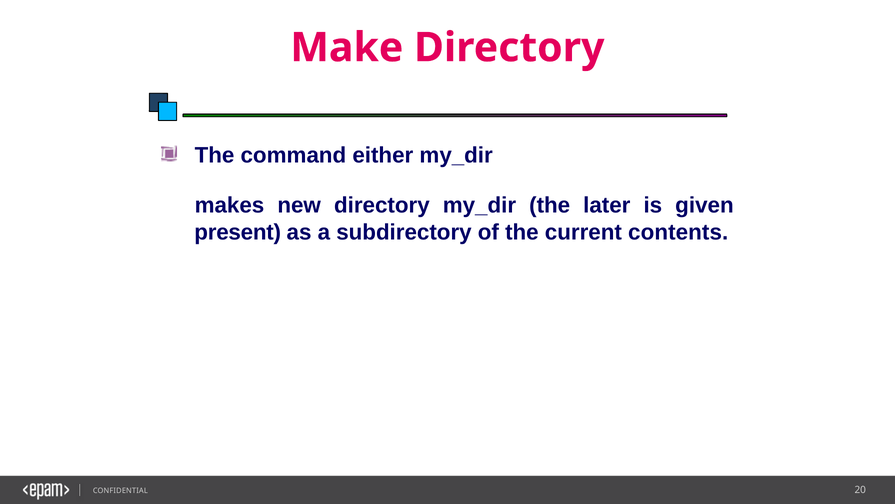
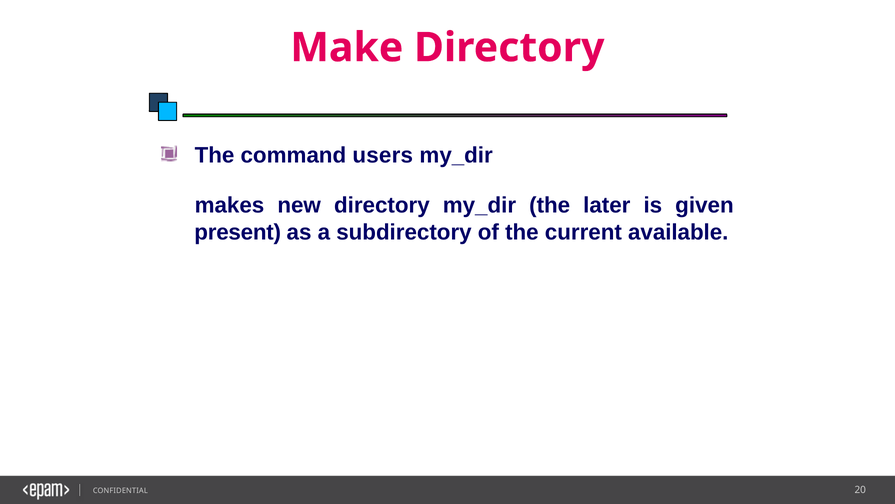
either: either -> users
contents: contents -> available
